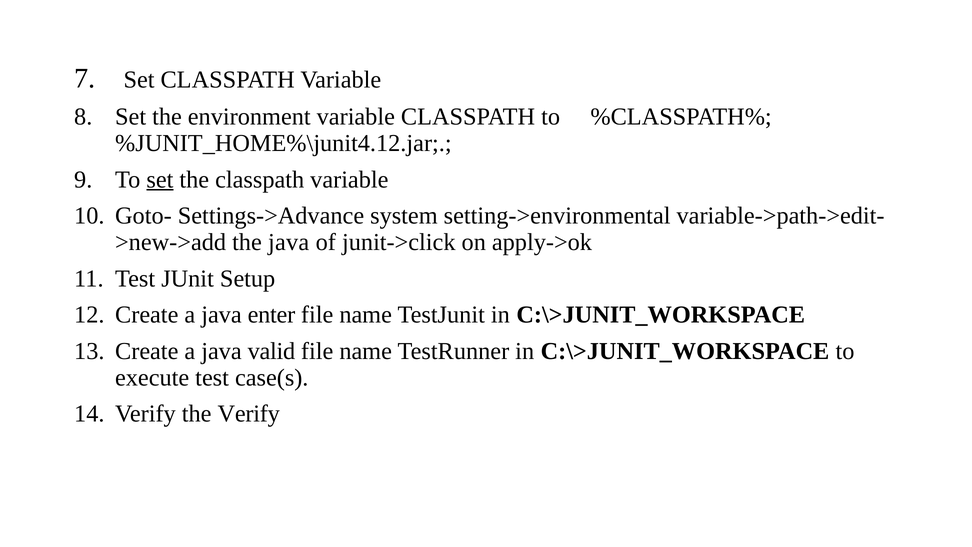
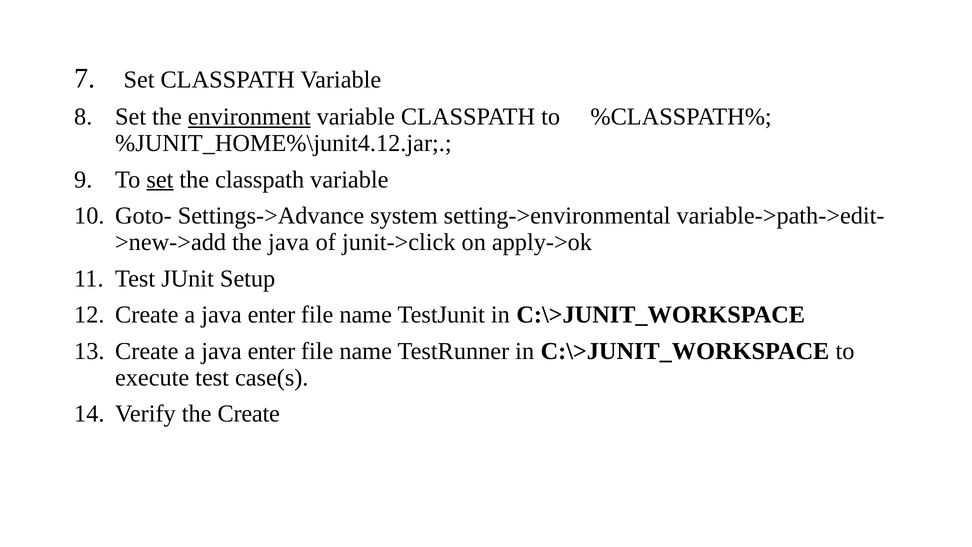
environment underline: none -> present
valid at (271, 351): valid -> enter
the Verify: Verify -> Create
